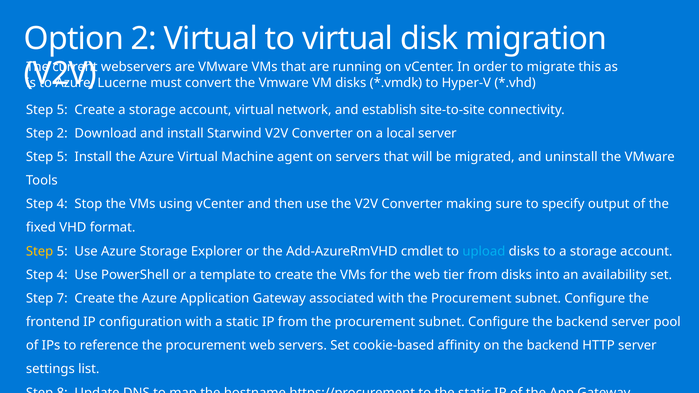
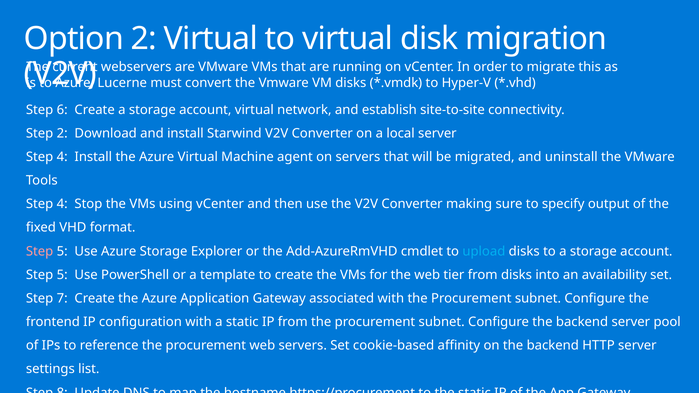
5 at (62, 110): 5 -> 6
5 at (62, 157): 5 -> 4
Step at (40, 251) colour: yellow -> pink
4 at (62, 275): 4 -> 5
